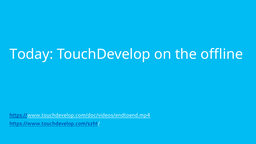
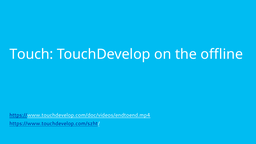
Today: Today -> Touch
